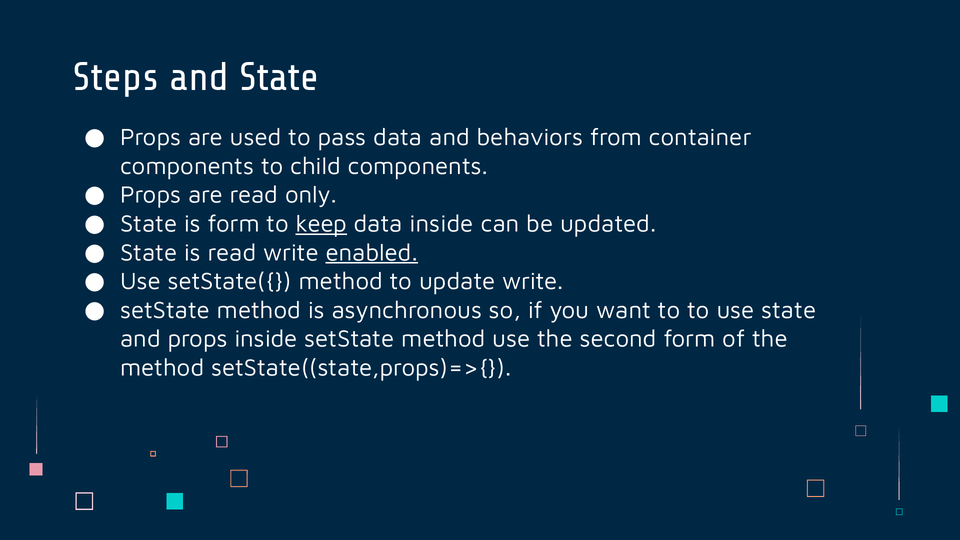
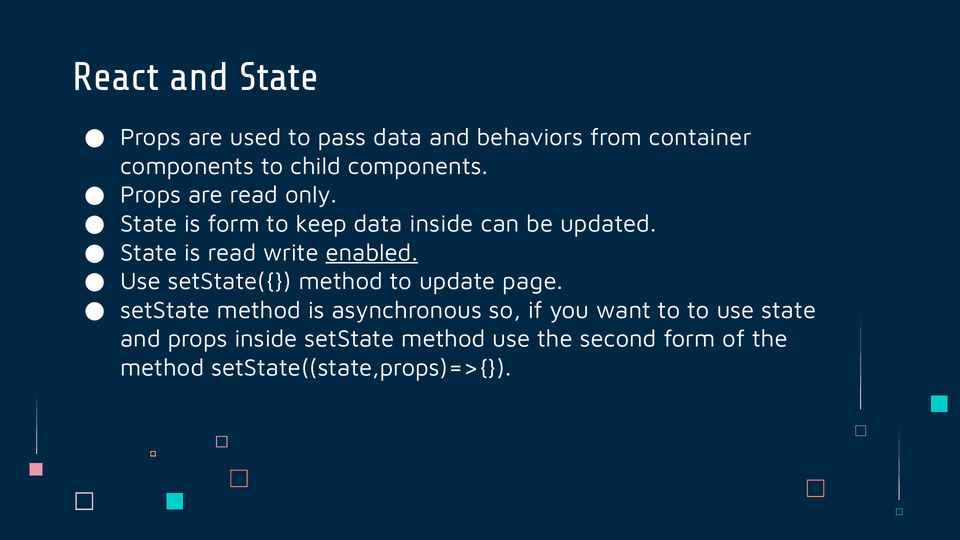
Steps: Steps -> React
keep underline: present -> none
update write: write -> page
